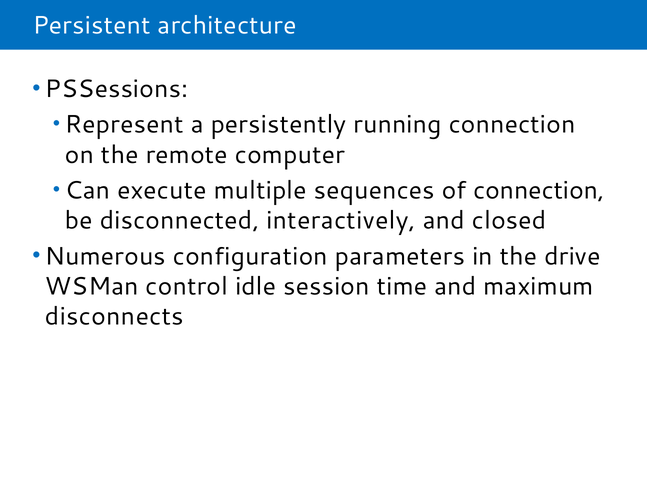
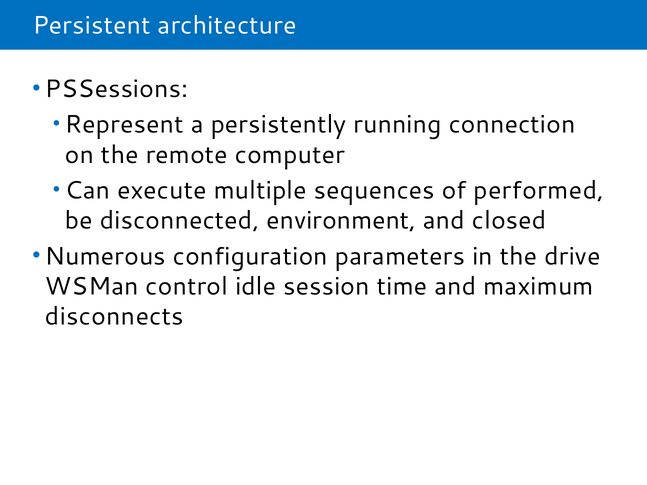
of connection: connection -> performed
interactively: interactively -> environment
